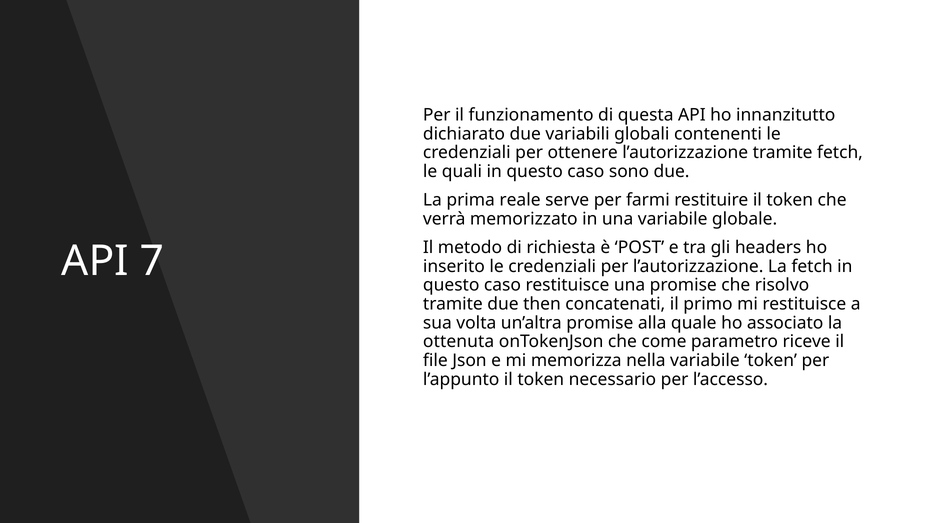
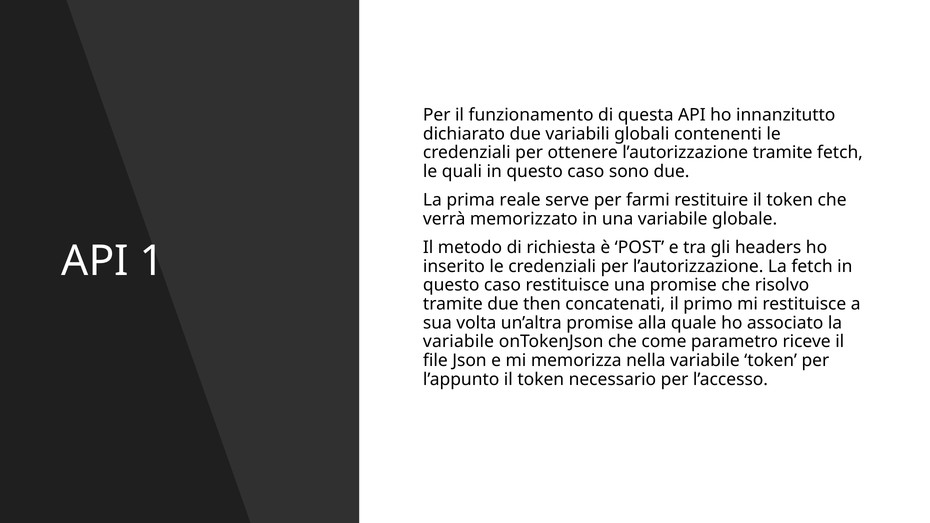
7: 7 -> 1
ottenuta at (459, 342): ottenuta -> variabile
